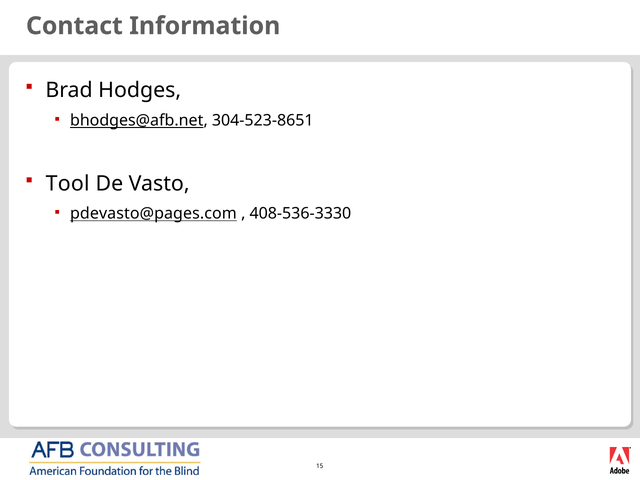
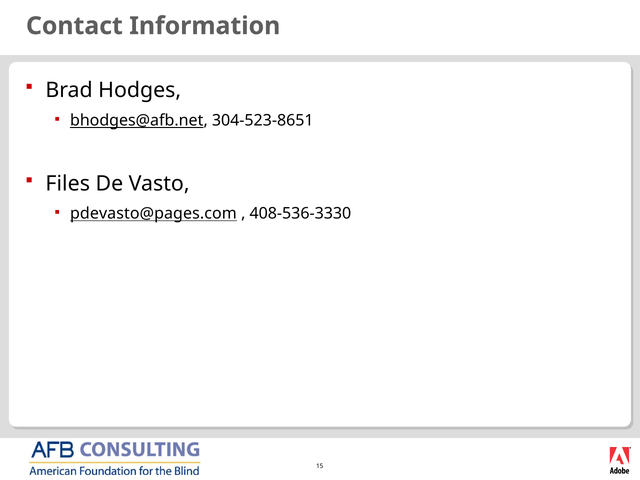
Tool: Tool -> Files
